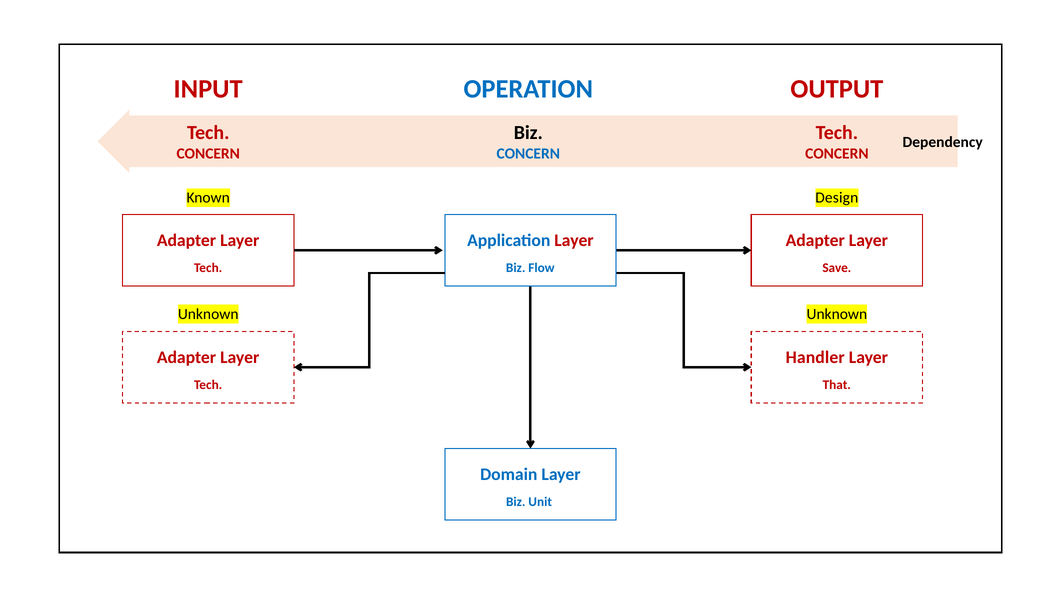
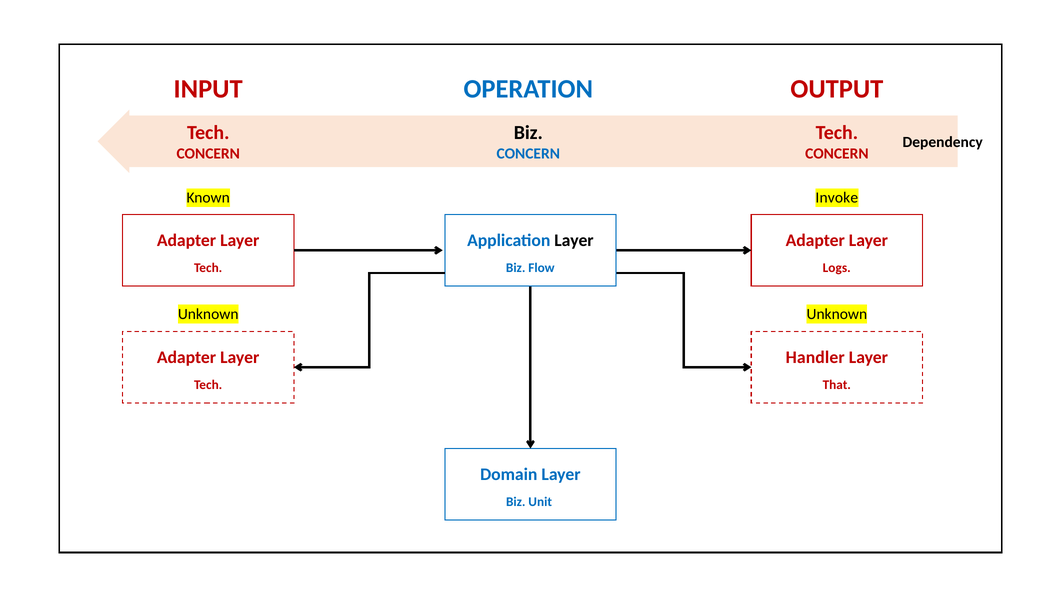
Design: Design -> Invoke
Layer at (574, 240) colour: red -> black
Save: Save -> Logs
